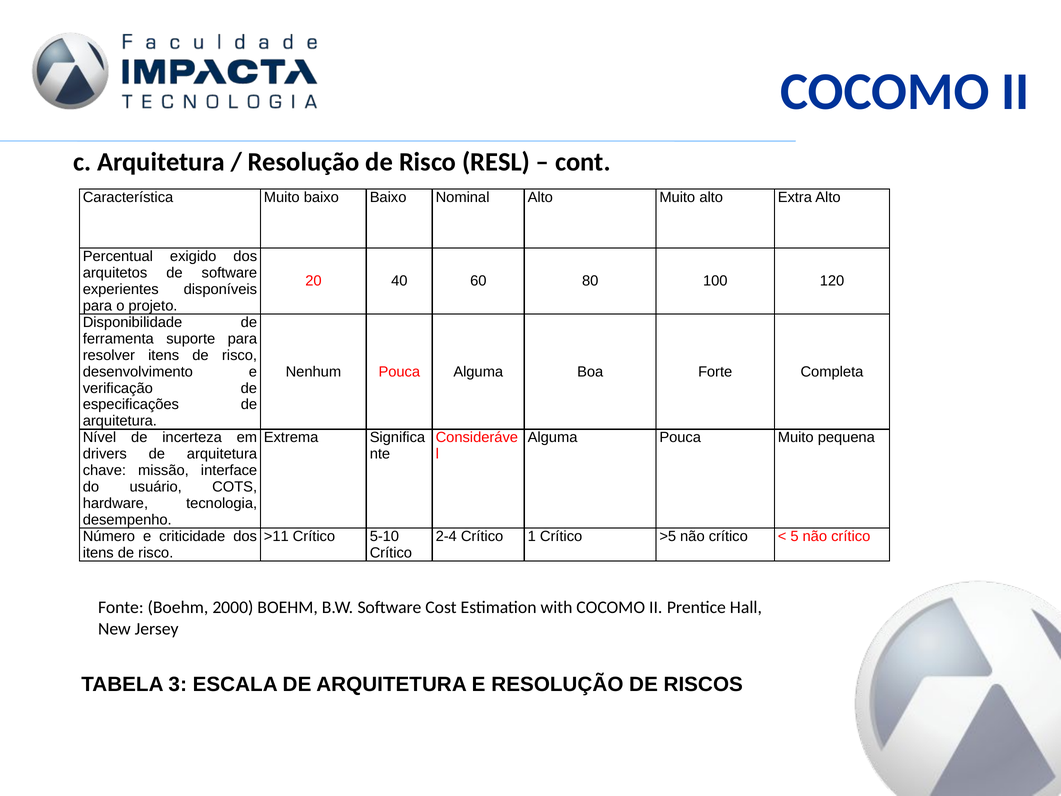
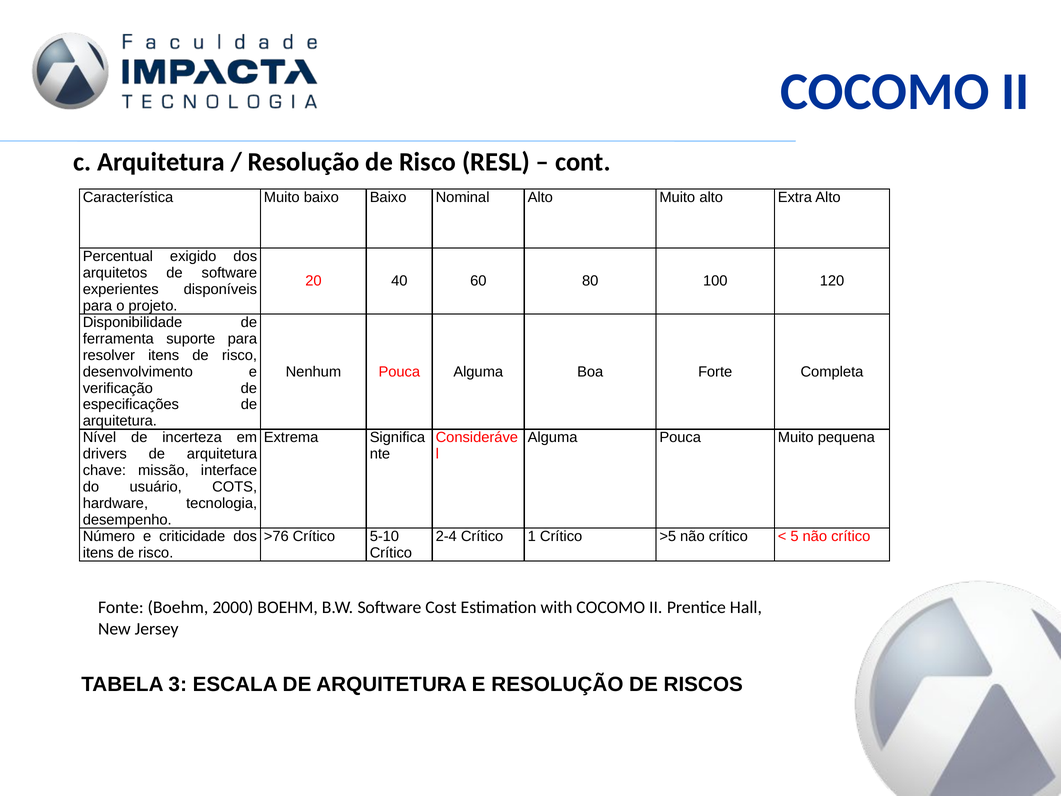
>11: >11 -> >76
